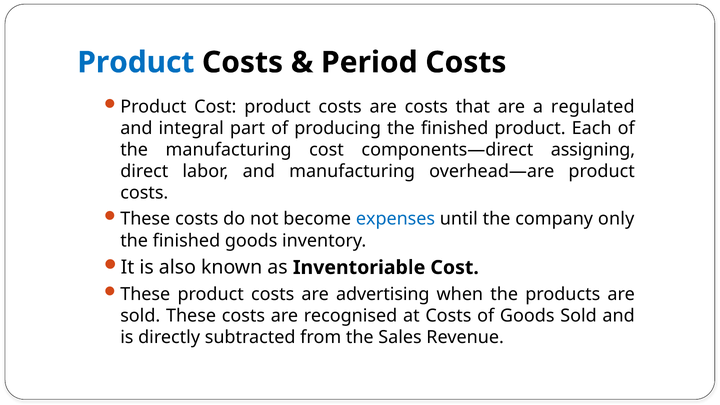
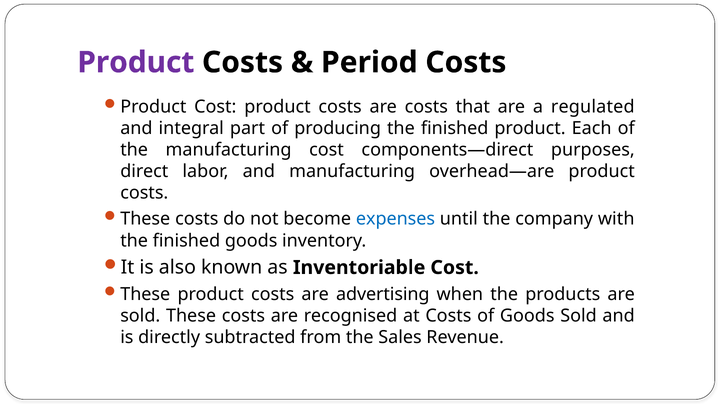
Product at (136, 62) colour: blue -> purple
assigning: assigning -> purposes
only: only -> with
